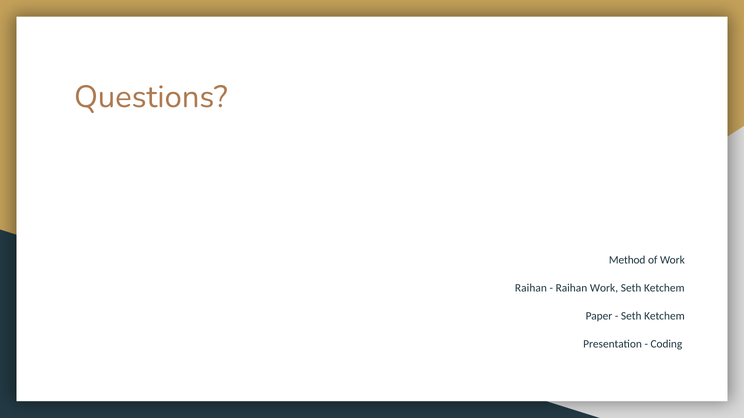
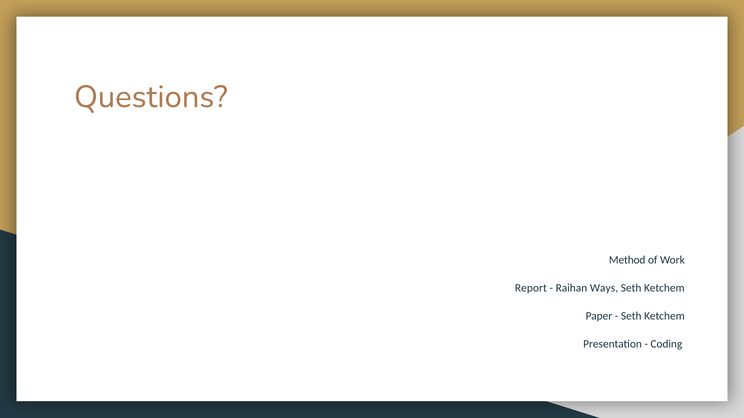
Raihan at (531, 288): Raihan -> Report
Raihan Work: Work -> Ways
